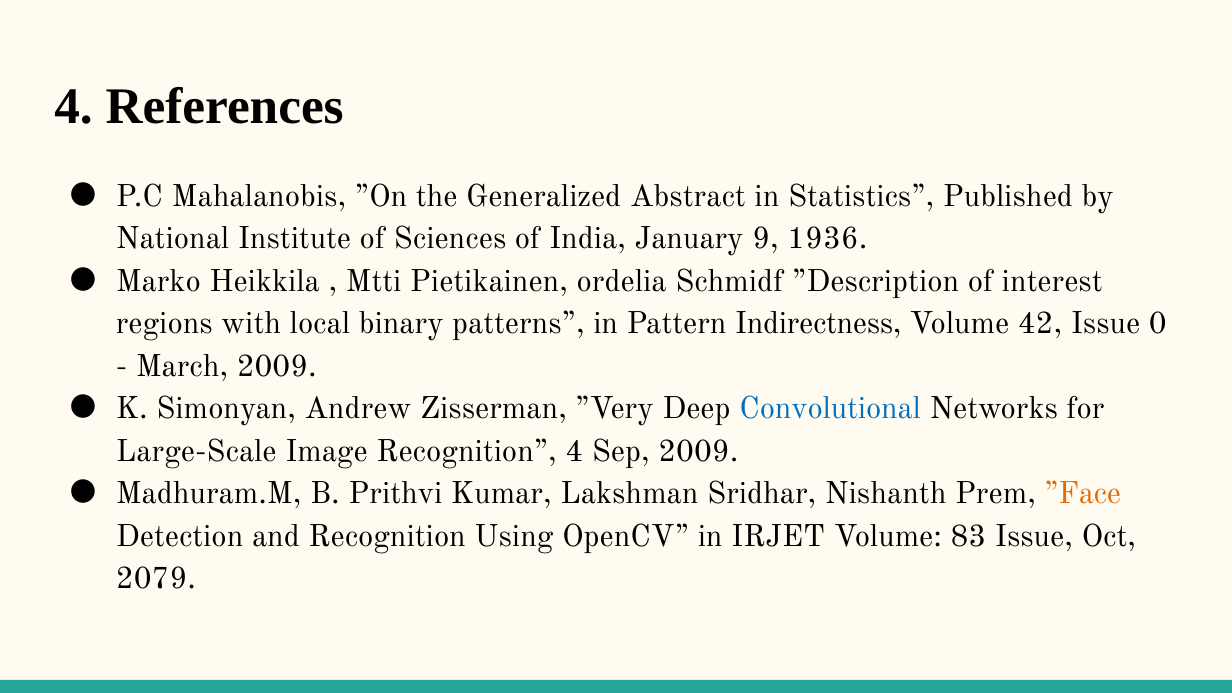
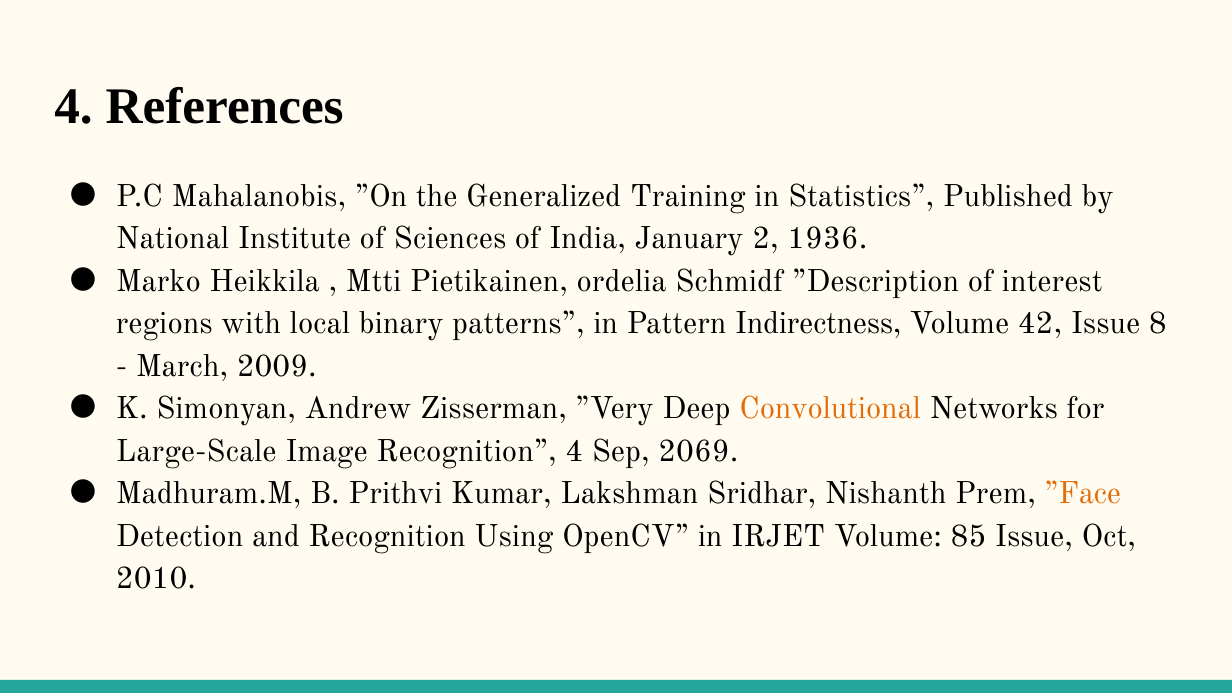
Abstract: Abstract -> Training
9: 9 -> 2
0: 0 -> 8
Convolutional colour: blue -> orange
Sep 2009: 2009 -> 2069
83: 83 -> 85
2079: 2079 -> 2010
